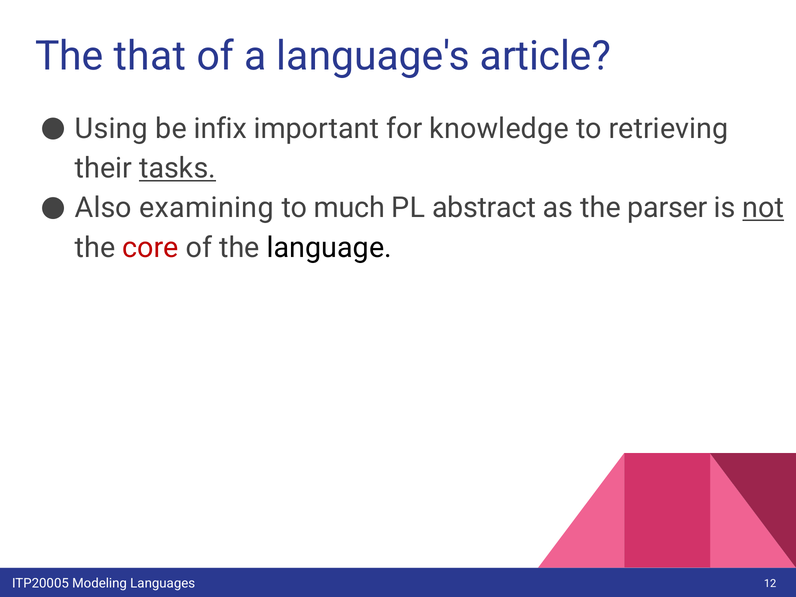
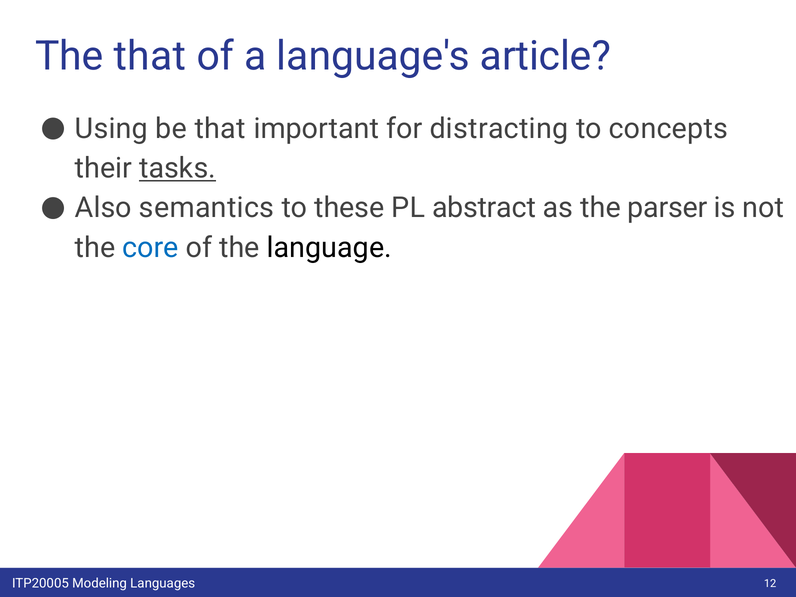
be infix: infix -> that
knowledge: knowledge -> distracting
retrieving: retrieving -> concepts
examining: examining -> semantics
much: much -> these
not underline: present -> none
core colour: red -> blue
